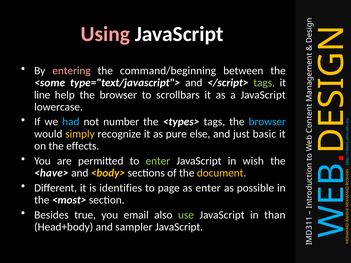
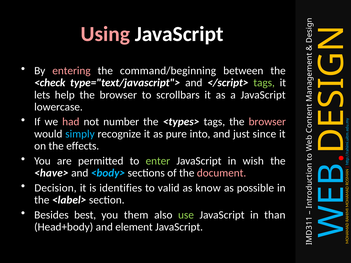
<some: <some -> <check
line: line -> lets
had colour: light blue -> pink
browser at (267, 122) colour: light blue -> pink
simply colour: yellow -> light blue
else: else -> into
basic: basic -> since
<body> colour: yellow -> light blue
document colour: yellow -> pink
Different: Different -> Decision
page: page -> valid
as enter: enter -> know
<most>: <most> -> <label>
true: true -> best
email: email -> them
sampler: sampler -> element
